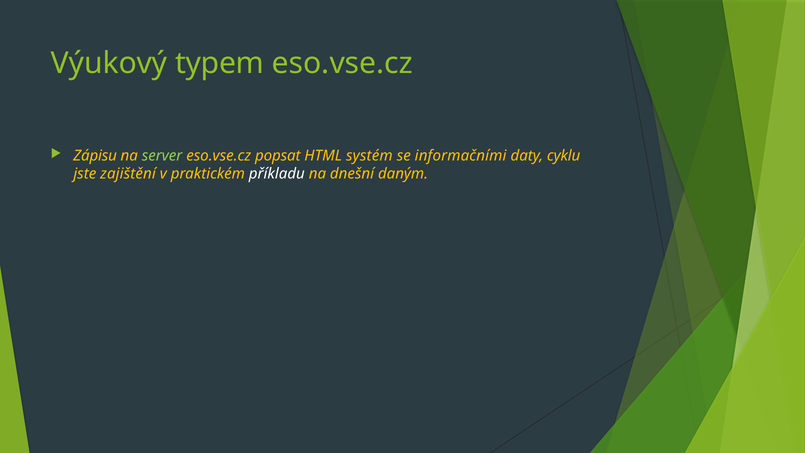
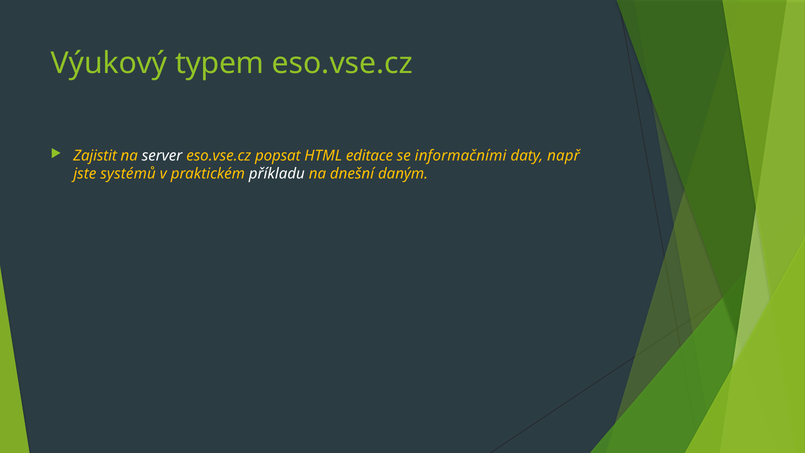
Zápisu: Zápisu -> Zajistit
server colour: light green -> white
systém: systém -> editace
cyklu: cyklu -> např
zajištění: zajištění -> systémů
